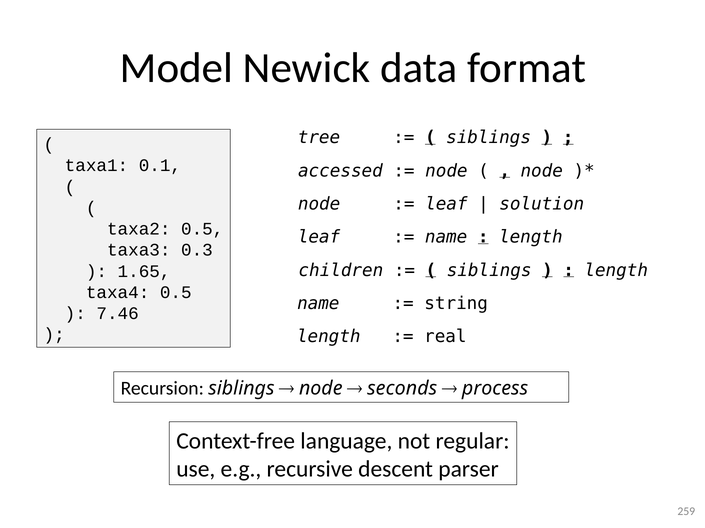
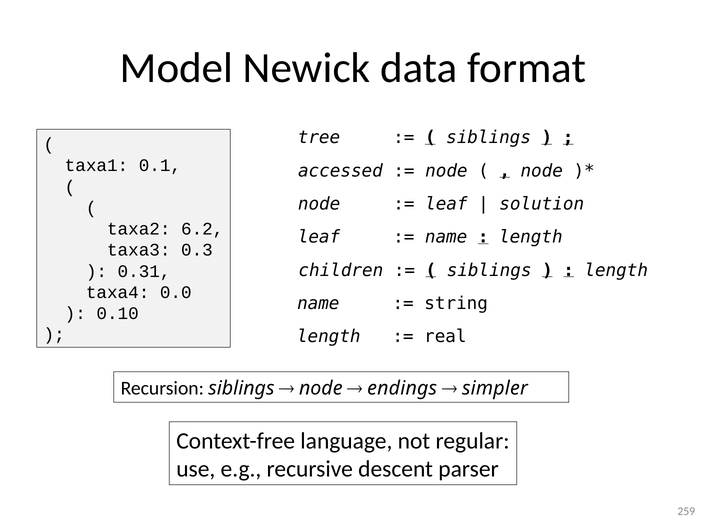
taxa2 0.5: 0.5 -> 6.2
1.65: 1.65 -> 0.31
taxa4 0.5: 0.5 -> 0.0
7.46: 7.46 -> 0.10
seconds: seconds -> endings
process: process -> simpler
